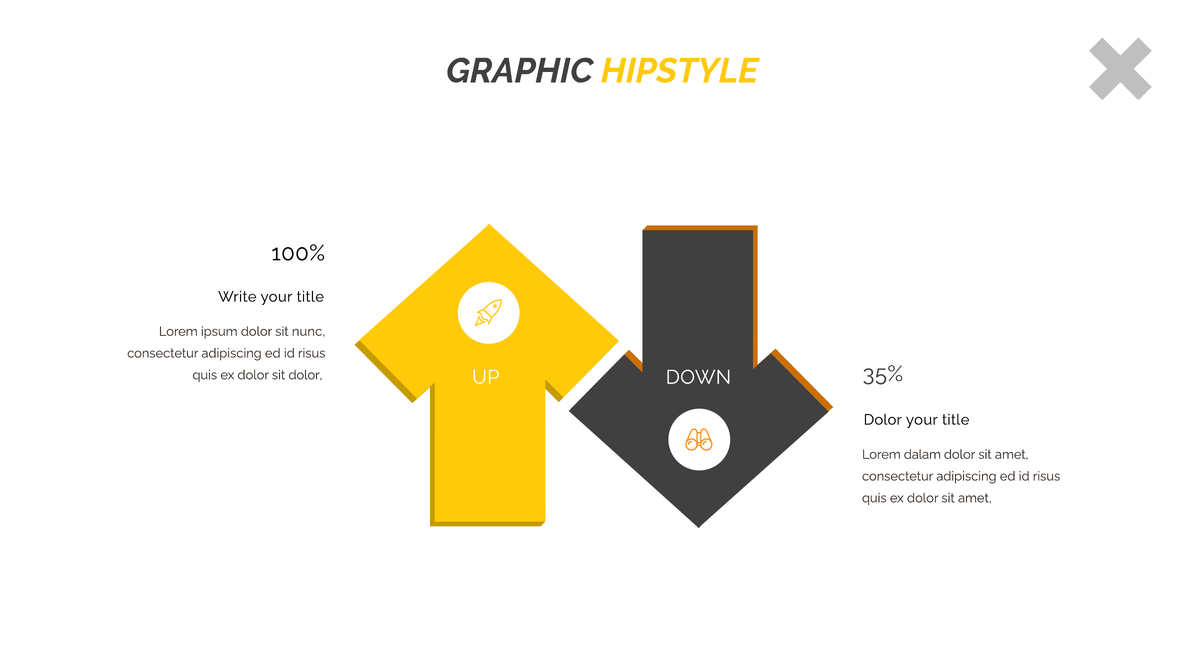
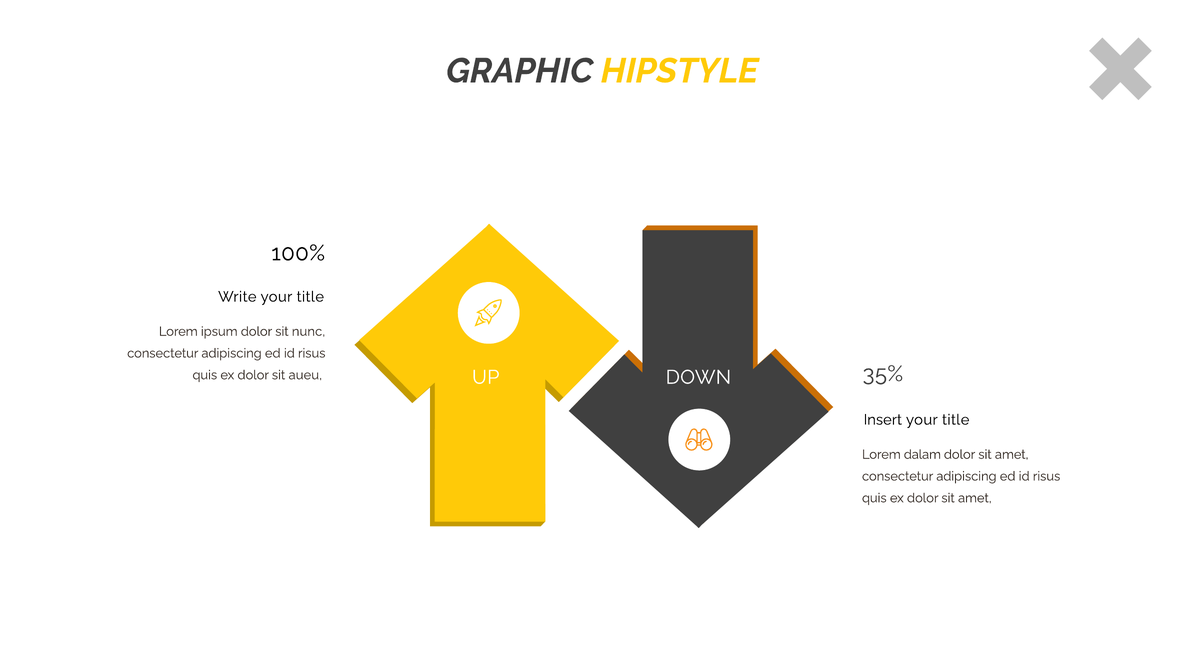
sit dolor: dolor -> aueu
Dolor at (883, 420): Dolor -> Insert
